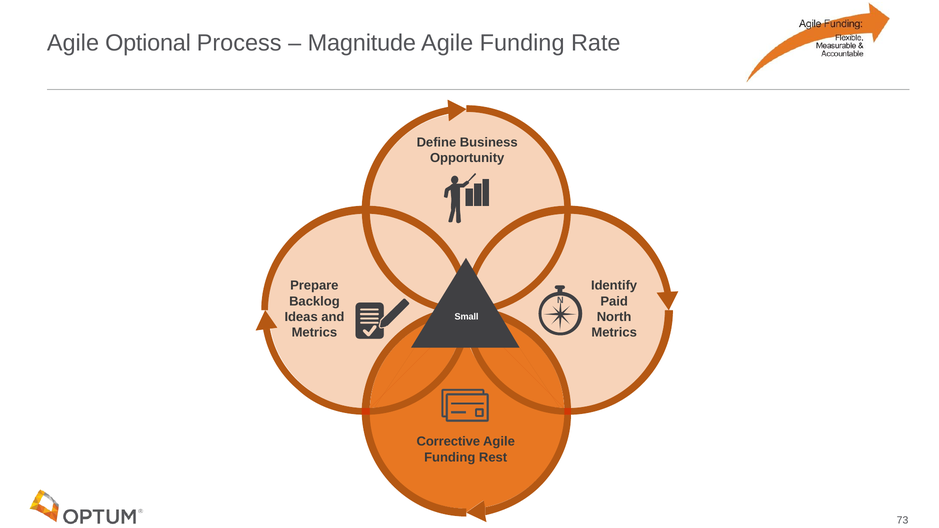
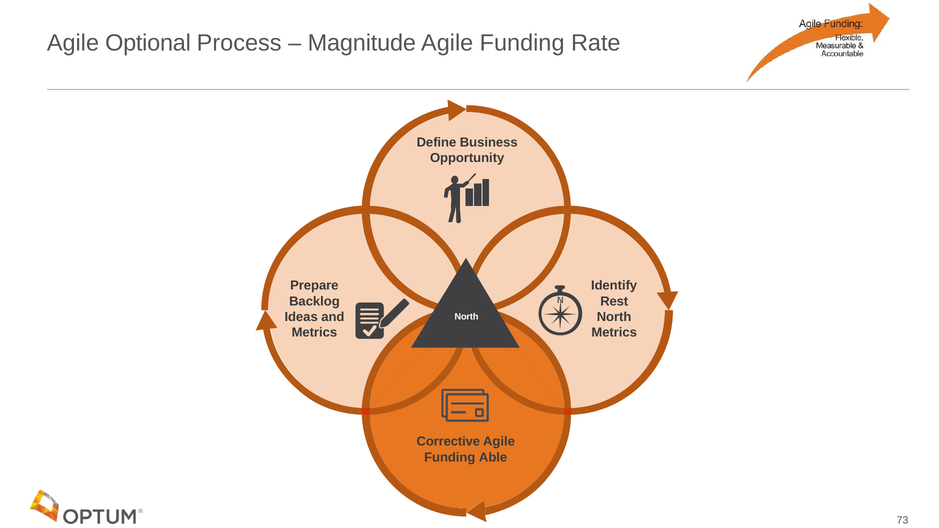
Paid: Paid -> Rest
Small at (466, 317): Small -> North
Rest: Rest -> Able
